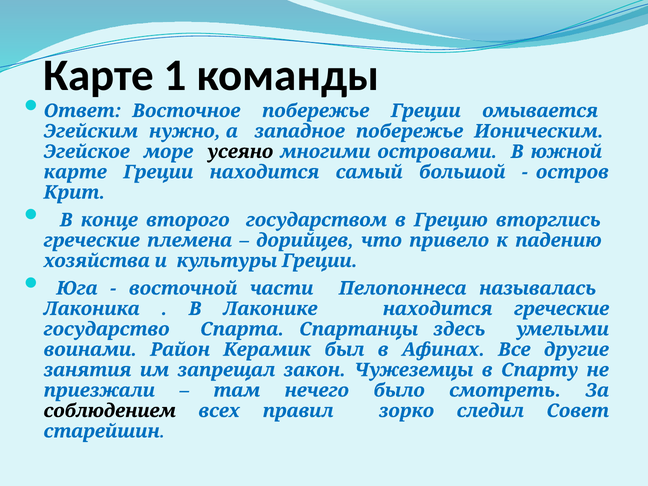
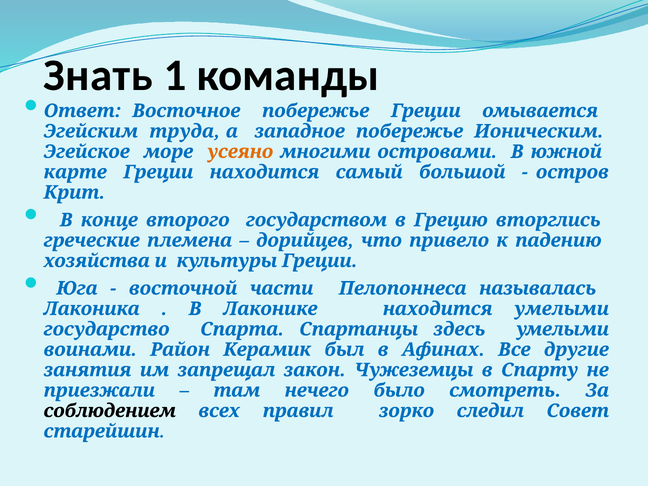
Карте at (99, 76): Карте -> Знать
нужно: нужно -> труда
усеяно colour: black -> orange
находится греческие: греческие -> умелыми
